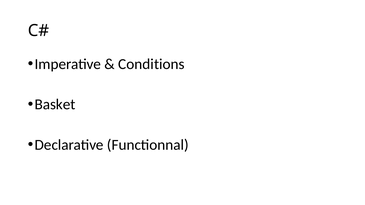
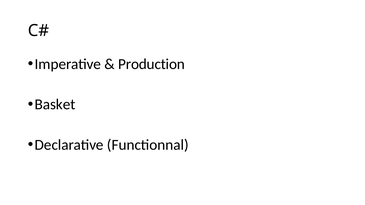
Conditions: Conditions -> Production
